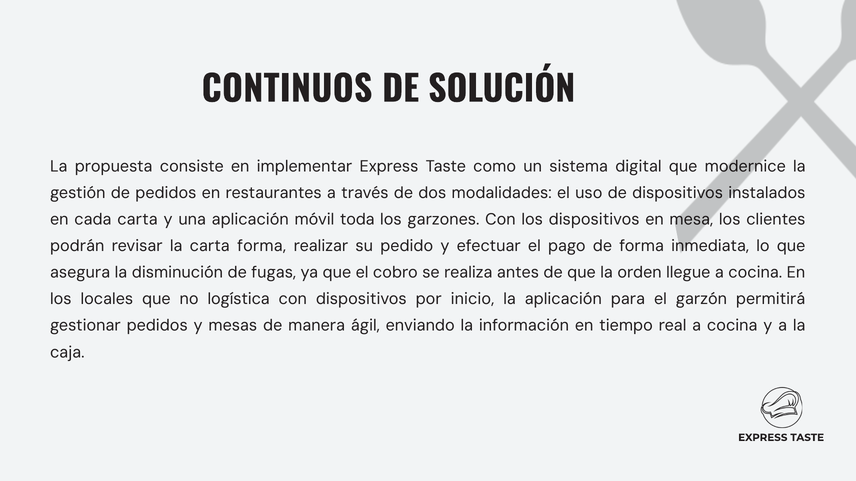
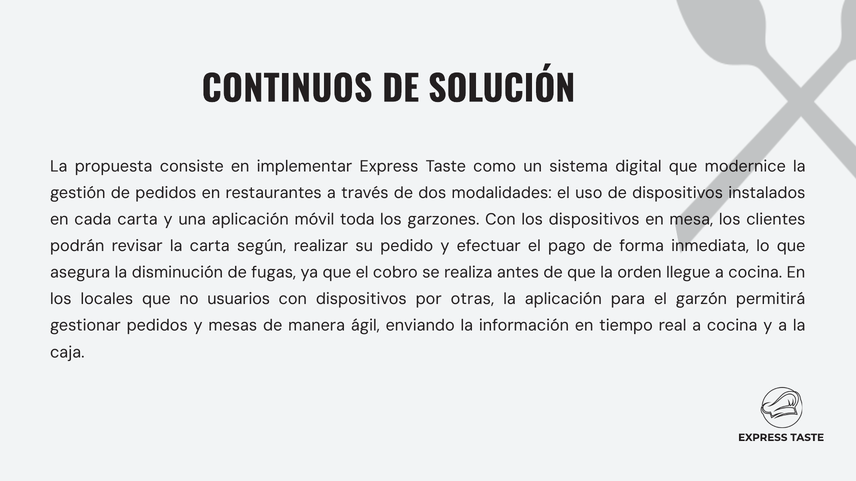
carta forma: forma -> según
logística: logística -> usuarios
inicio: inicio -> otras
